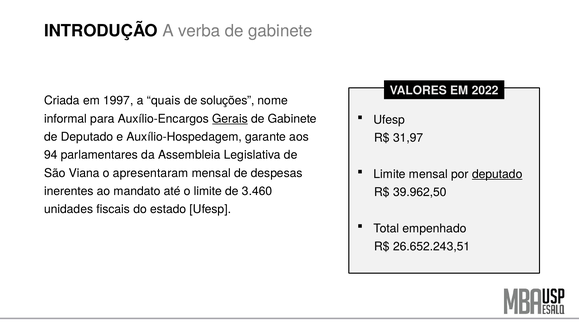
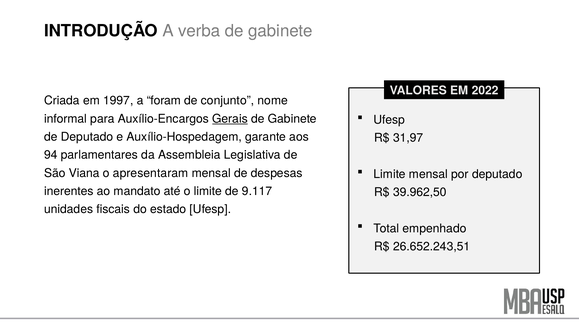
quais: quais -> foram
soluções: soluções -> conjunto
deputado at (497, 174) underline: present -> none
3.460: 3.460 -> 9.117
